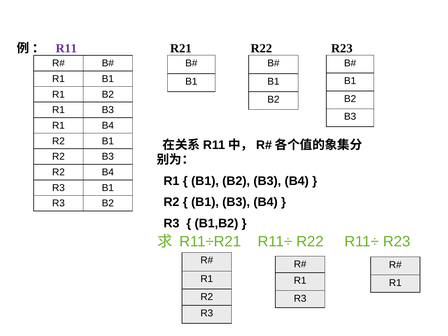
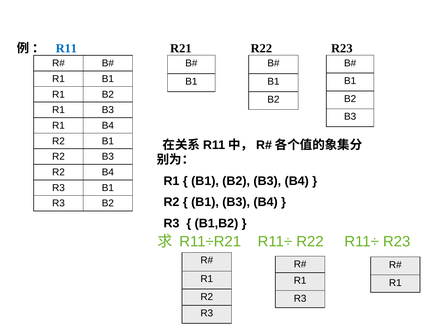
R11 colour: purple -> blue
